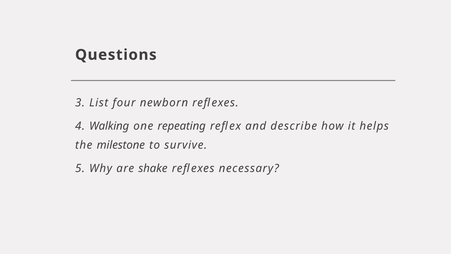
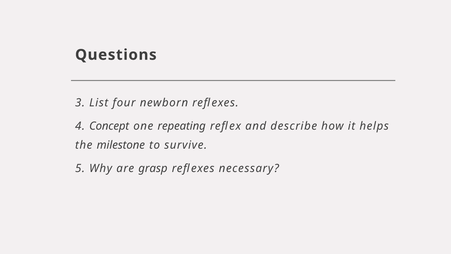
Walking: Walking -> Concept
shake: shake -> grasp
